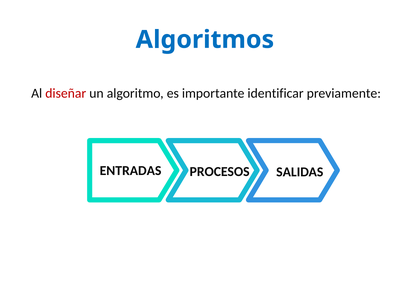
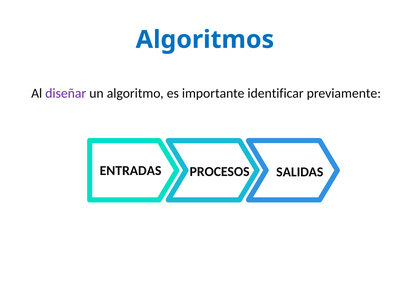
diseñar colour: red -> purple
